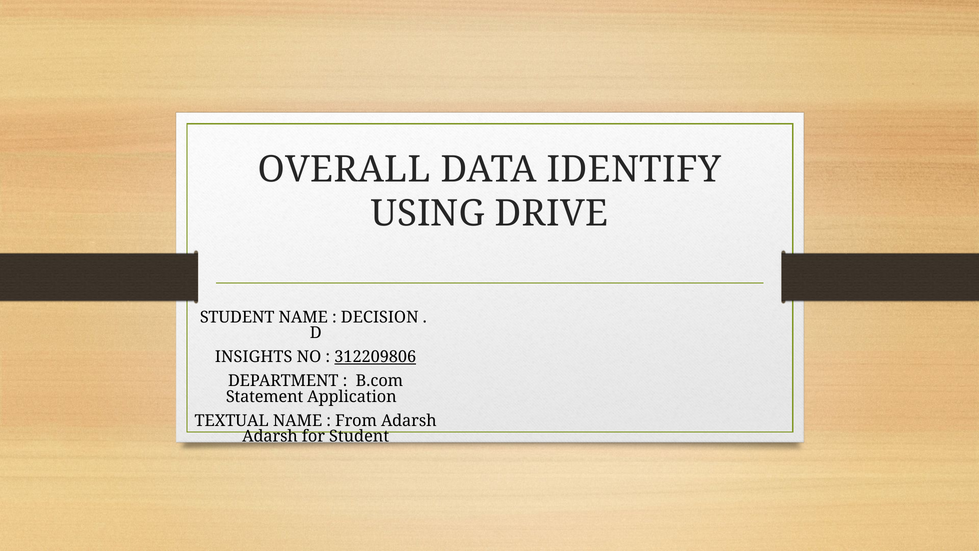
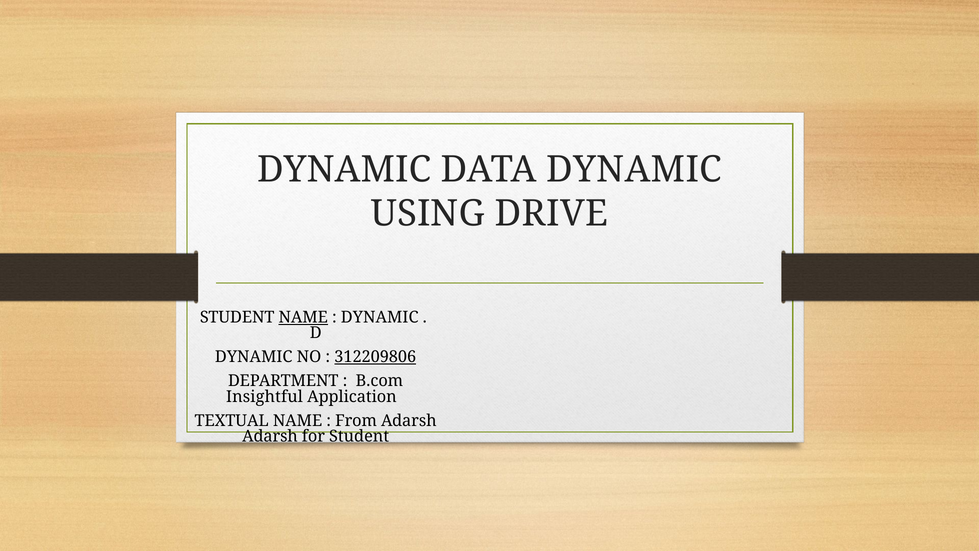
OVERALL at (344, 169): OVERALL -> DYNAMIC
DATA IDENTIFY: IDENTIFY -> DYNAMIC
NAME at (303, 317) underline: none -> present
DECISION at (380, 317): DECISION -> DYNAMIC
INSIGHTS at (254, 357): INSIGHTS -> DYNAMIC
Statement: Statement -> Insightful
